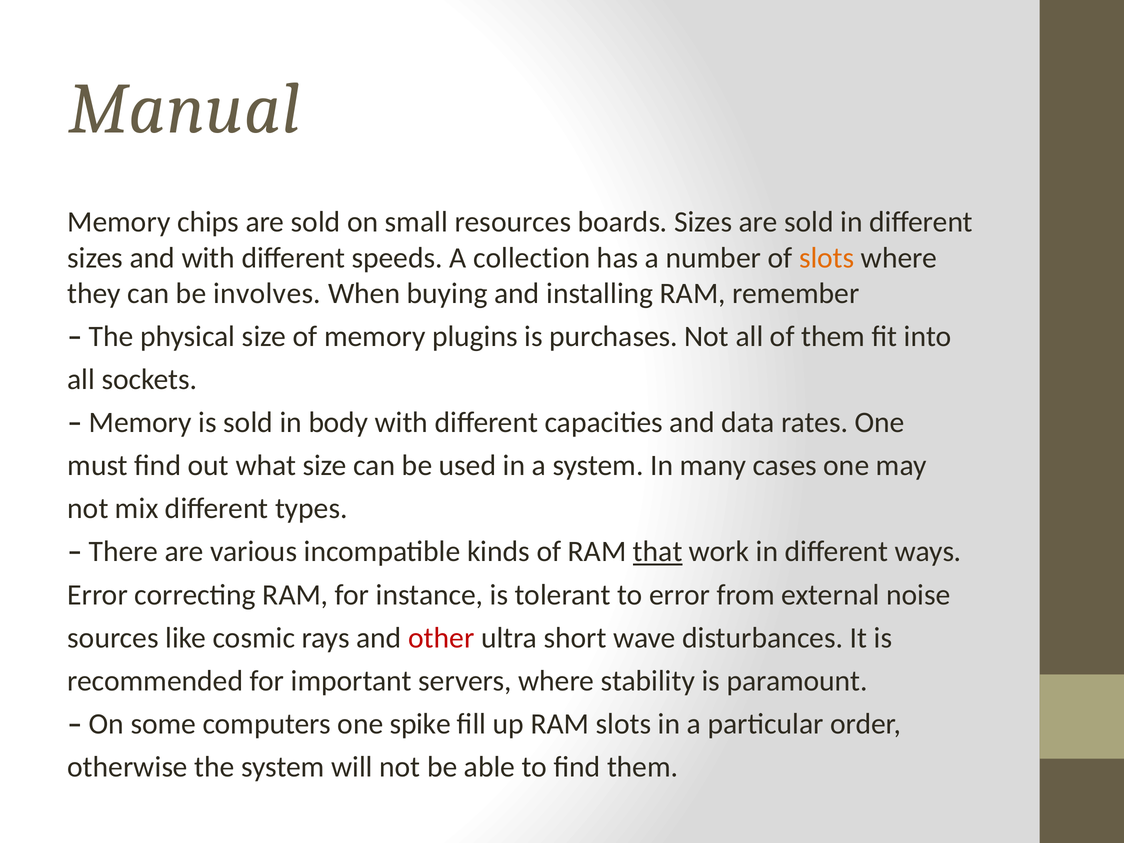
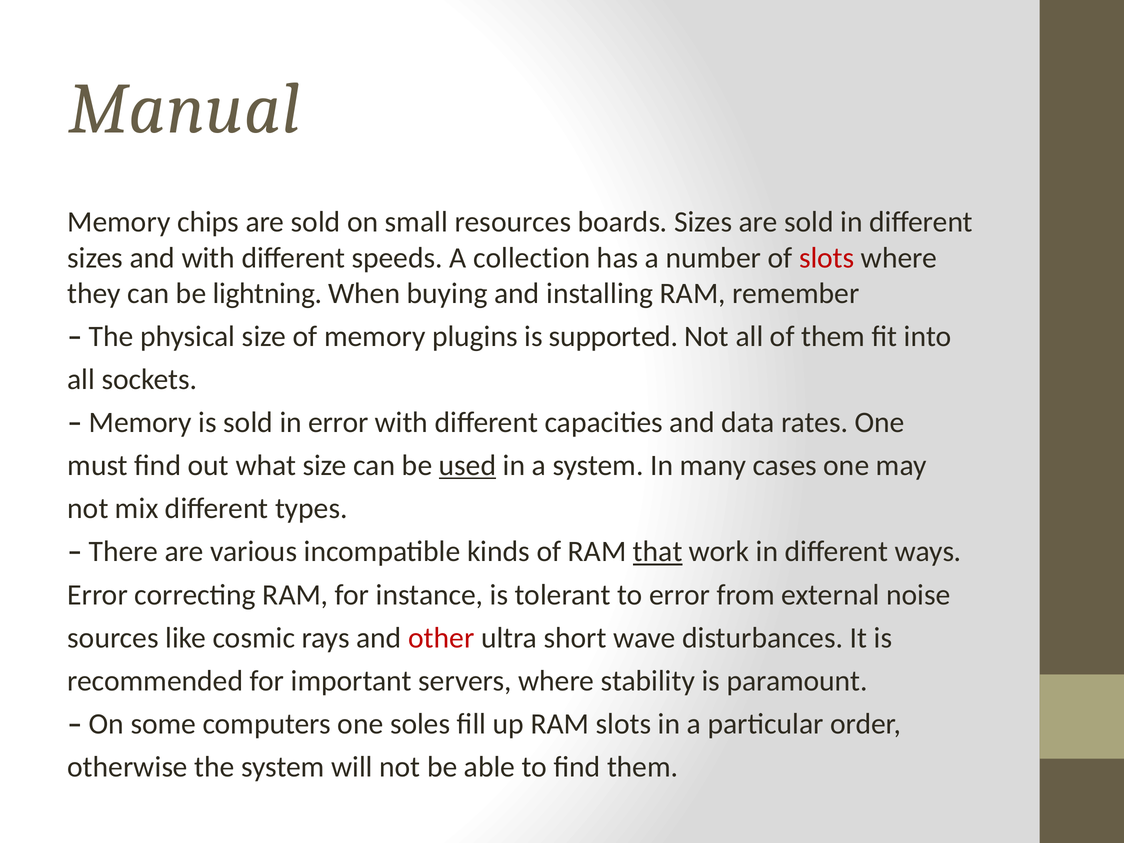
slots at (827, 258) colour: orange -> red
involves: involves -> lightning
purchases: purchases -> supported
in body: body -> error
used underline: none -> present
spike: spike -> soles
